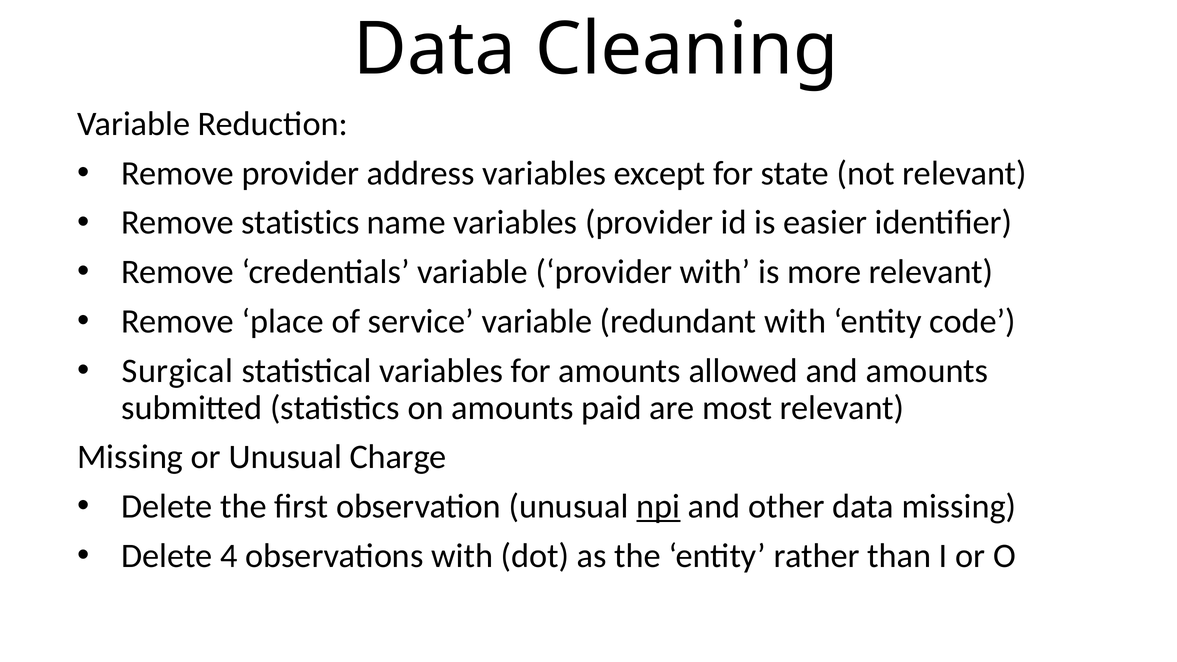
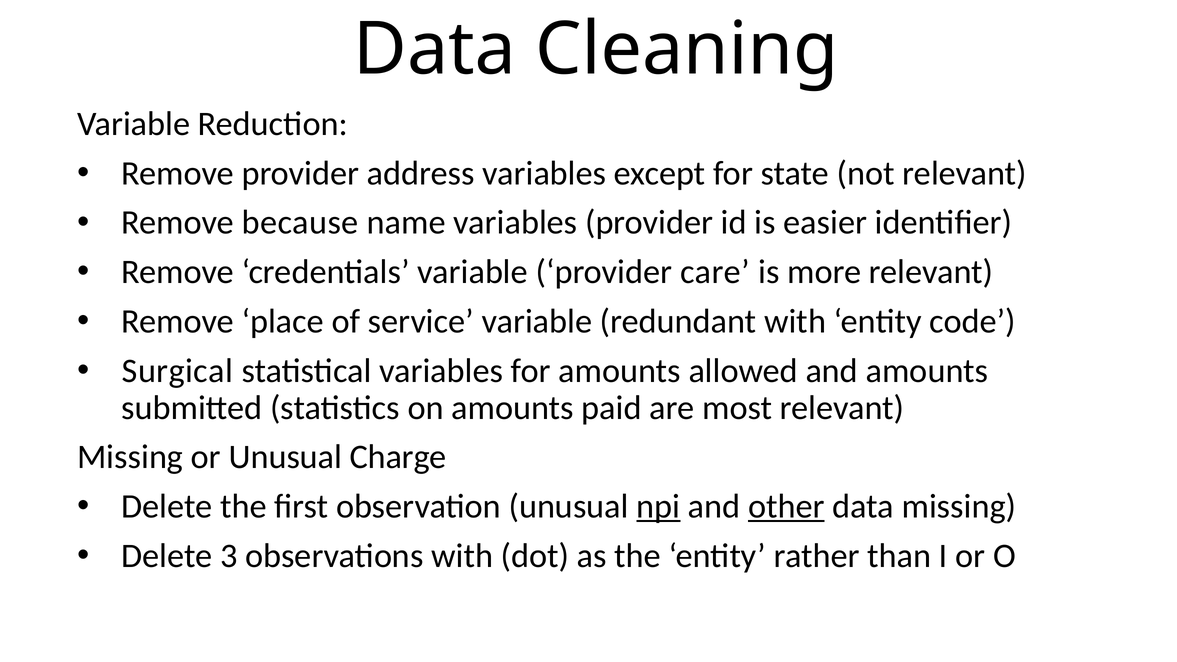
Remove statistics: statistics -> because
provider with: with -> care
other underline: none -> present
4: 4 -> 3
